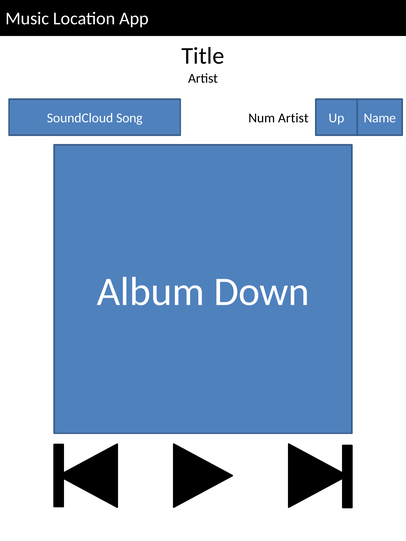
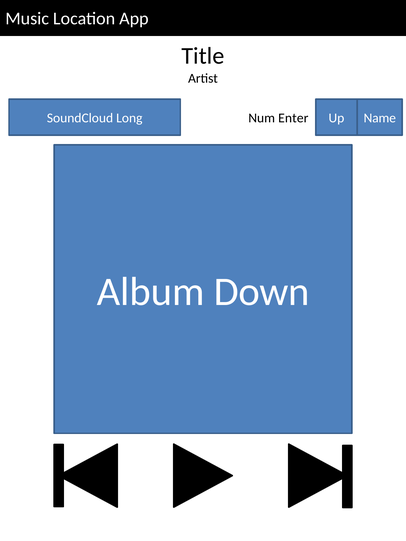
Num Artist: Artist -> Enter
Song: Song -> Long
